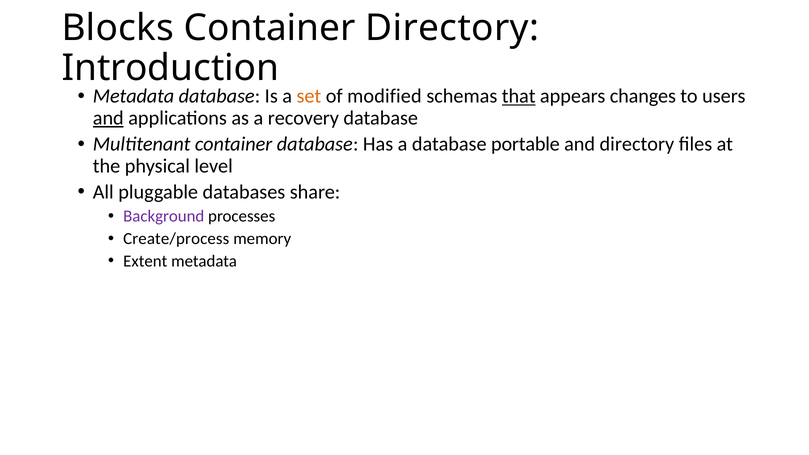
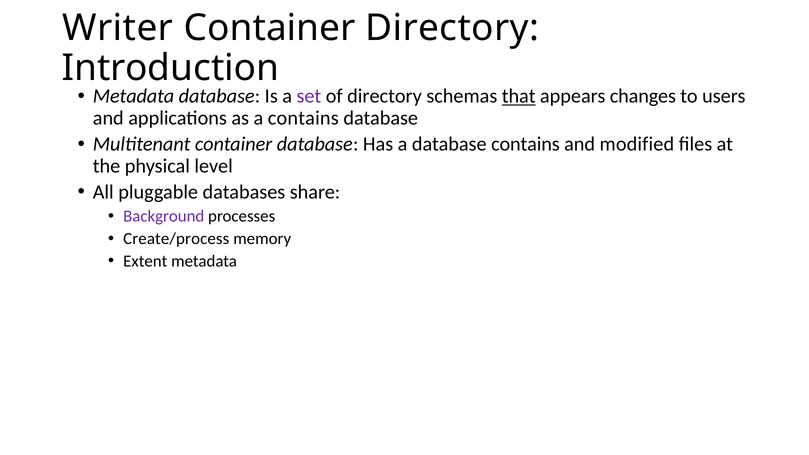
Blocks: Blocks -> Writer
set colour: orange -> purple
of modified: modified -> directory
and at (108, 118) underline: present -> none
a recovery: recovery -> contains
database portable: portable -> contains
and directory: directory -> modified
